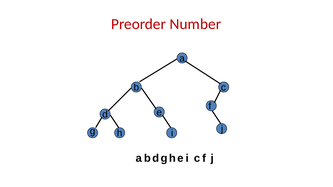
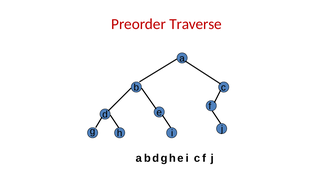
Number: Number -> Traverse
